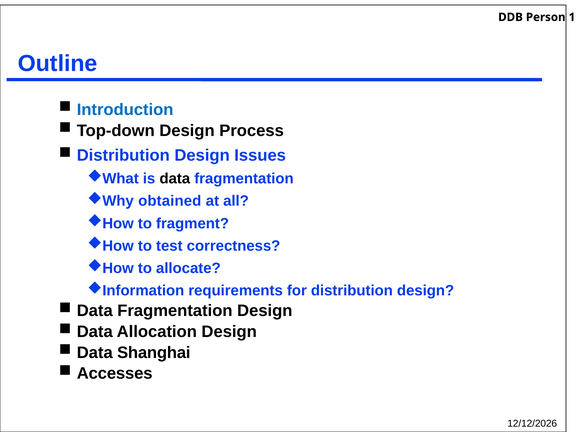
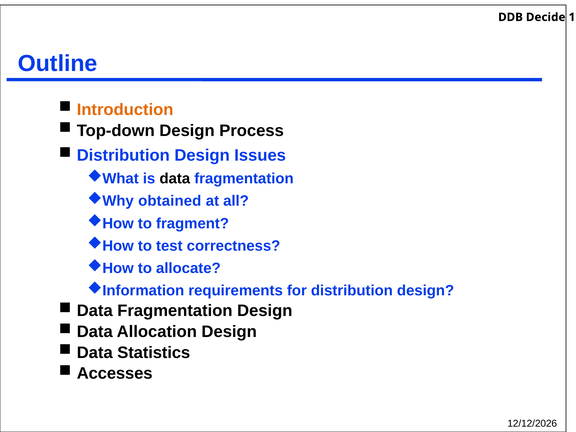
Person: Person -> Decide
Introduction colour: blue -> orange
Shanghai: Shanghai -> Statistics
